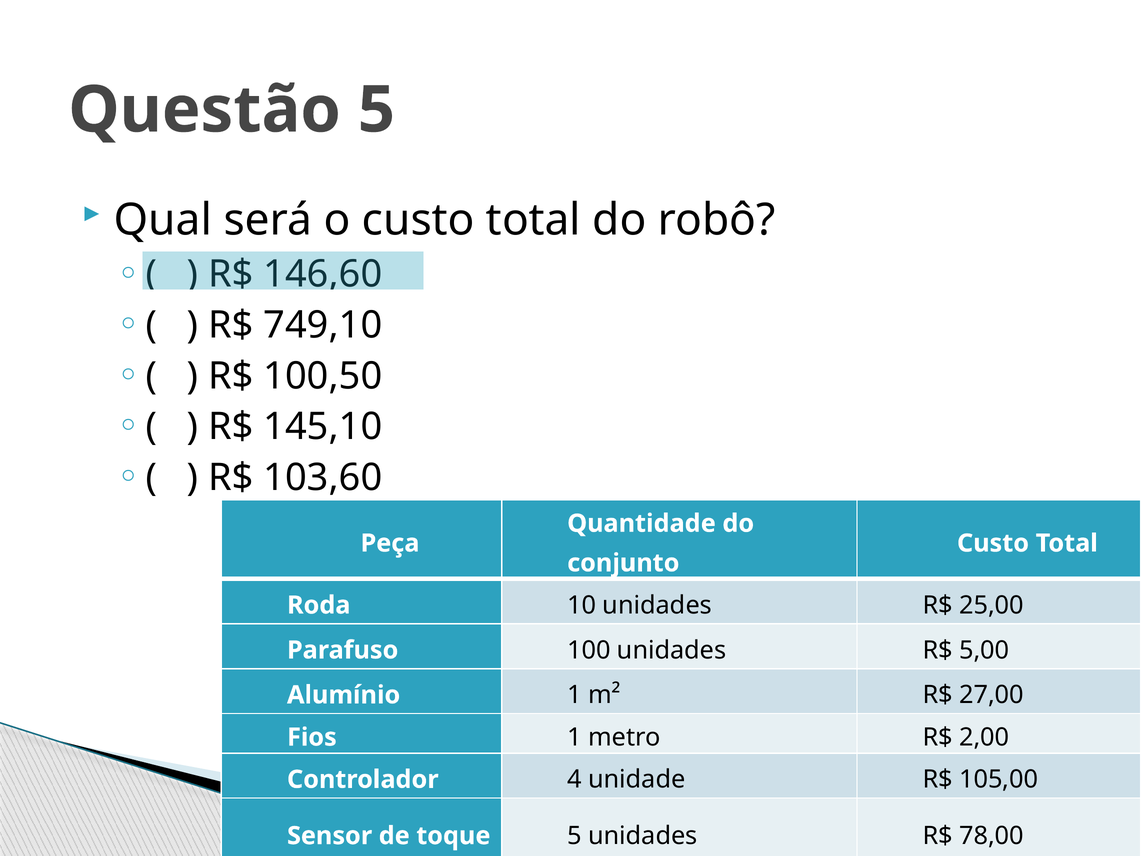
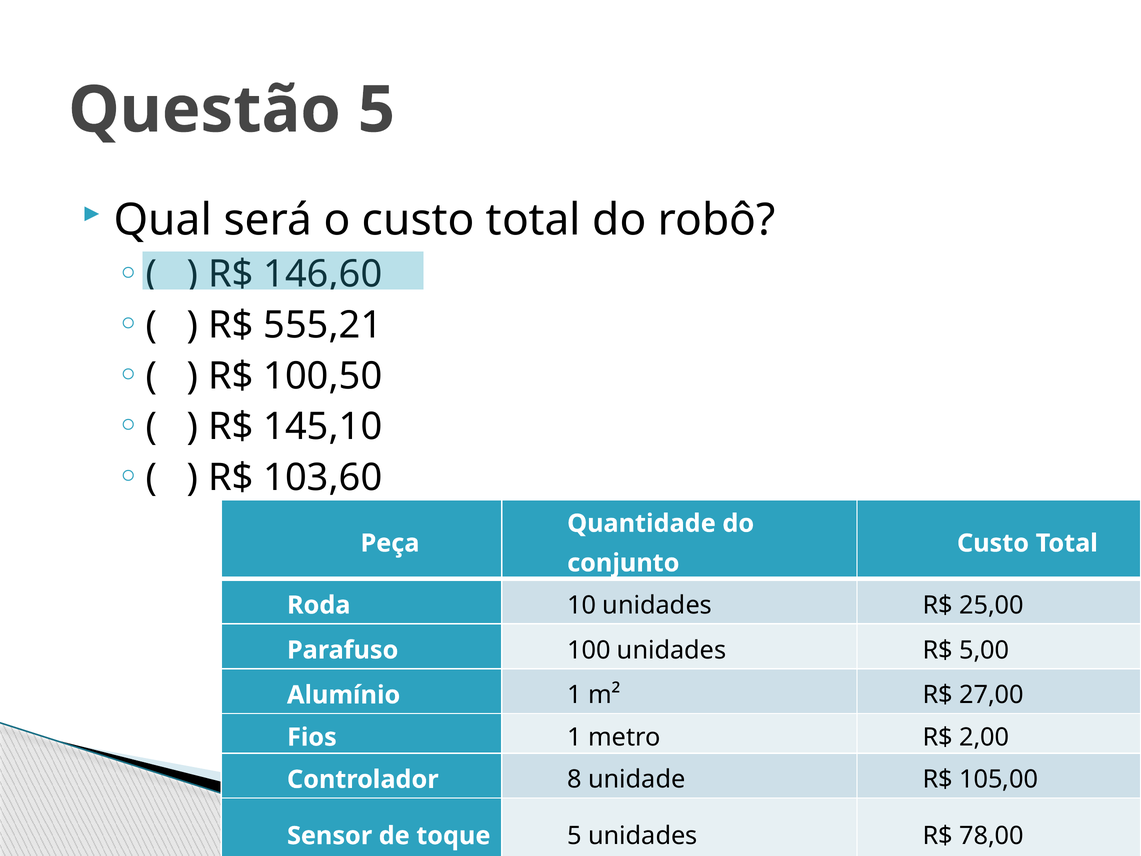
749,10: 749,10 -> 555,21
4: 4 -> 8
